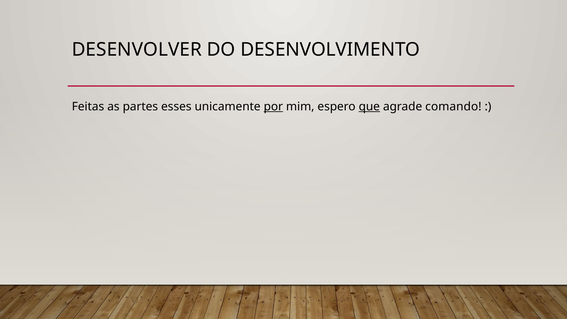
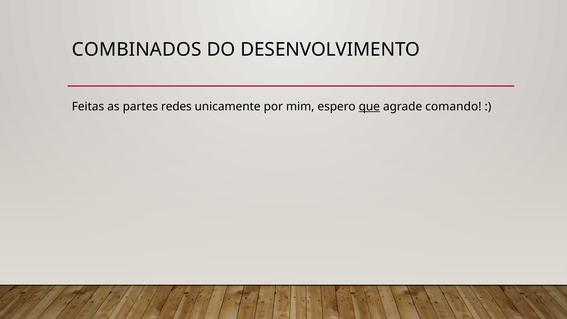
DESENVOLVER: DESENVOLVER -> COMBINADOS
esses: esses -> redes
por underline: present -> none
